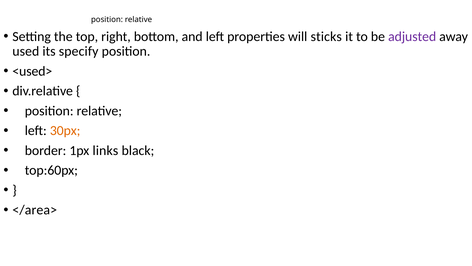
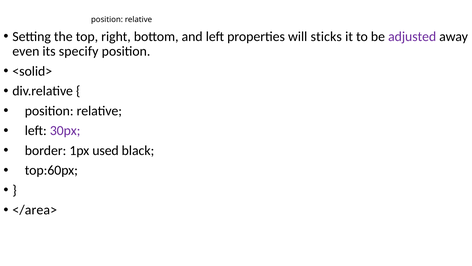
used: used -> even
<used>: <used> -> <solid>
30px colour: orange -> purple
links: links -> used
